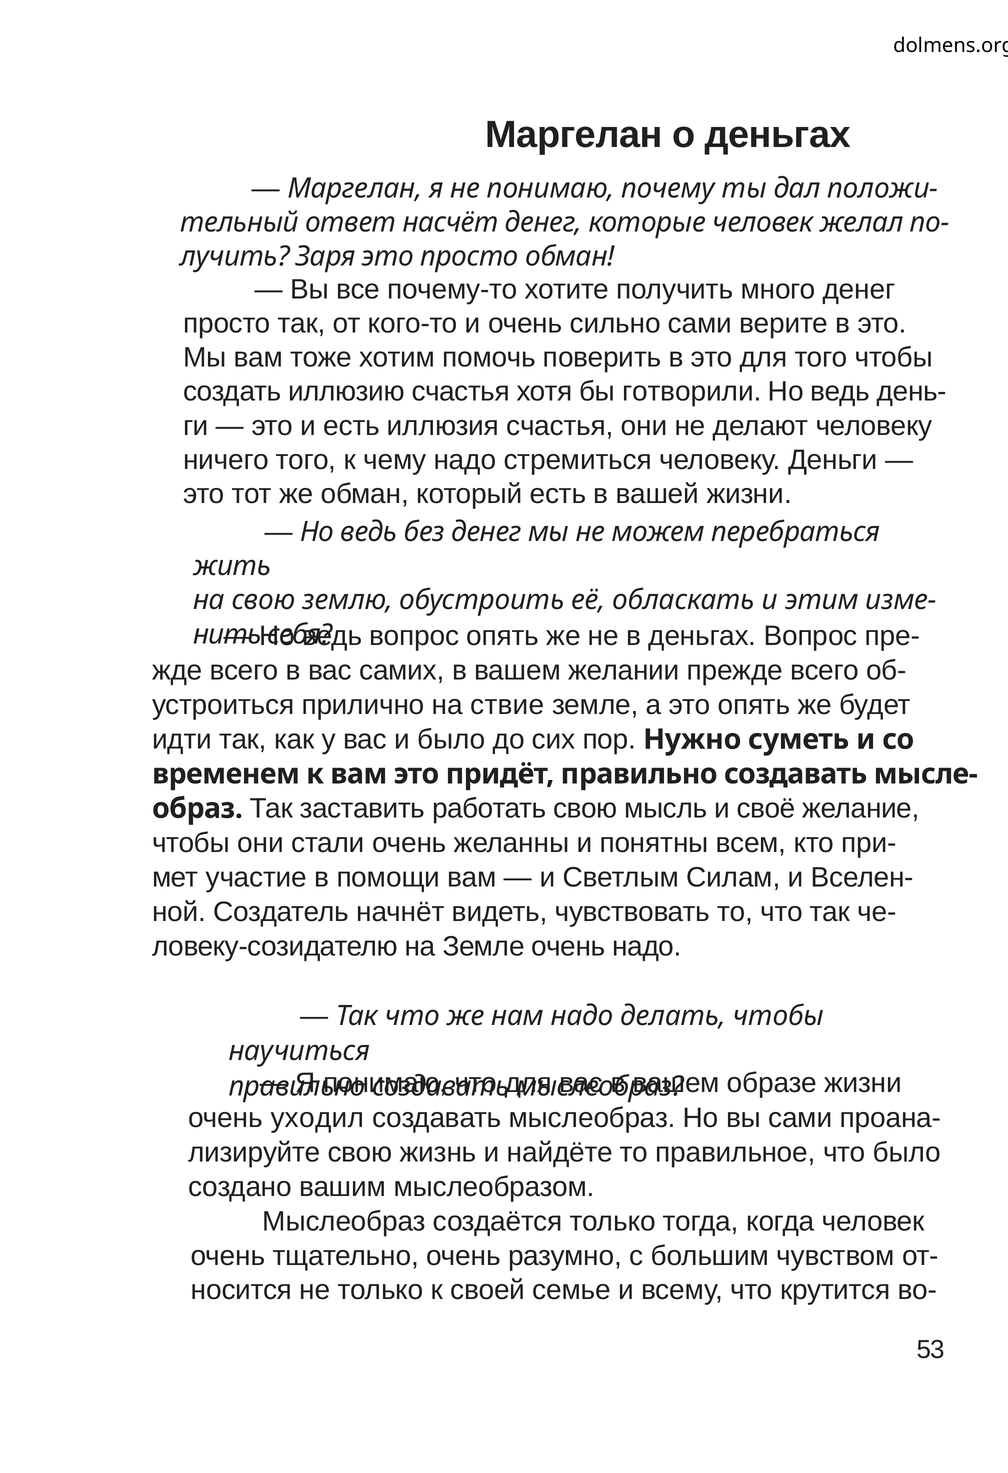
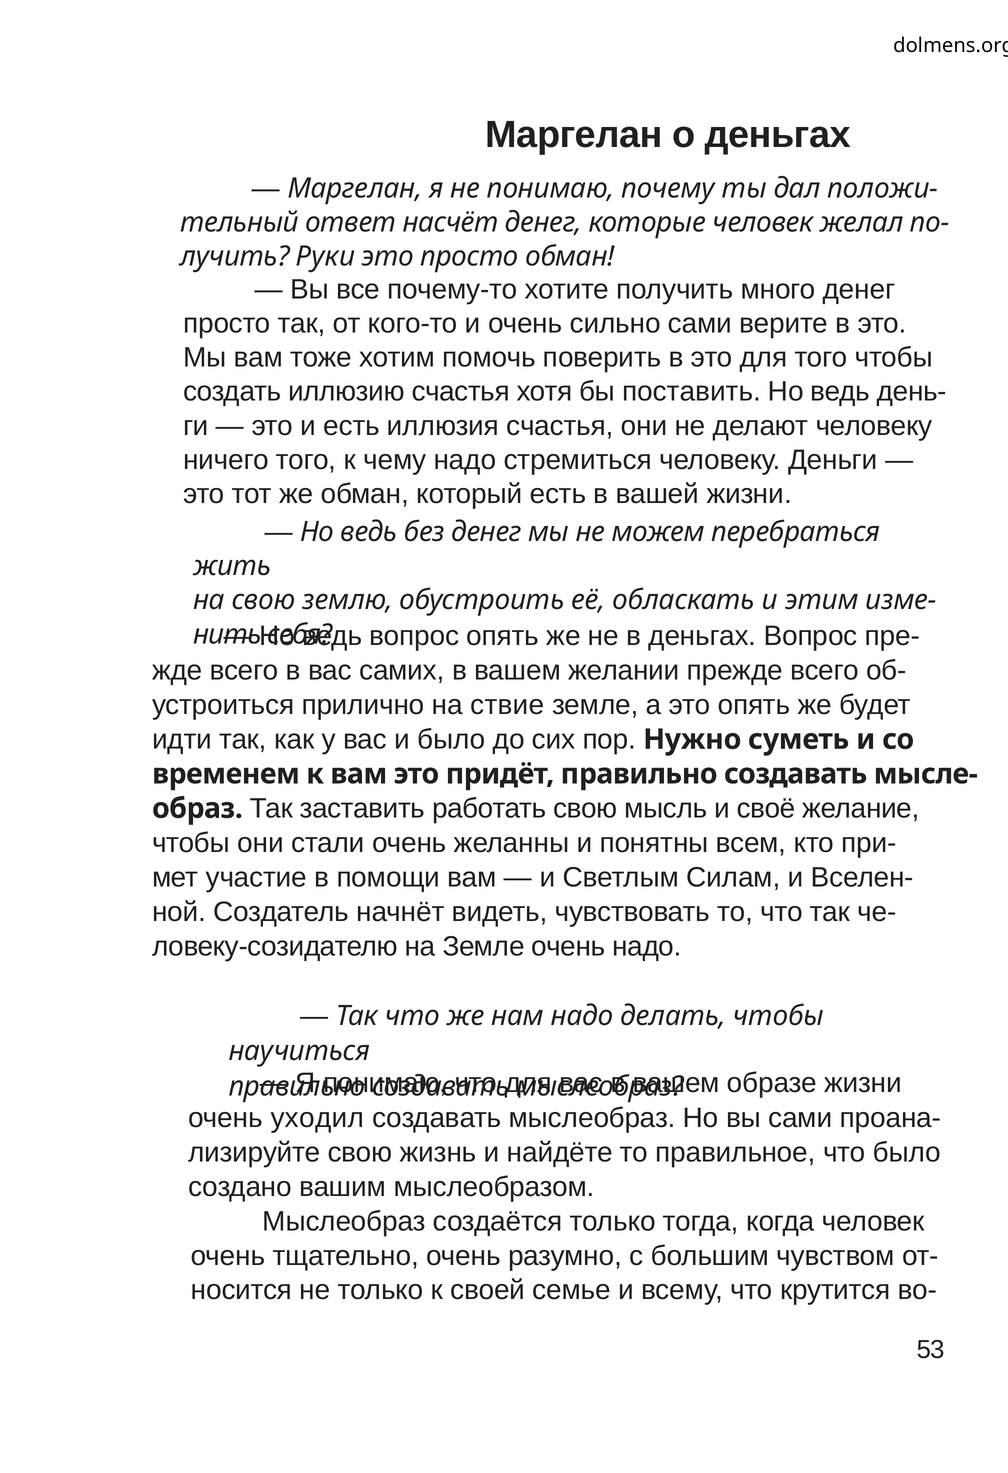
Заря: Заря -> Руки
готворили: готворили -> поставить
